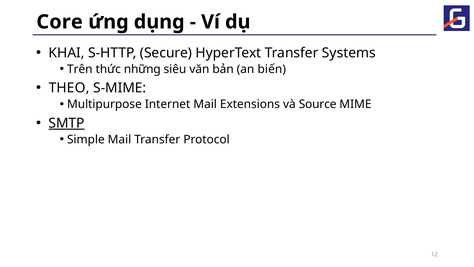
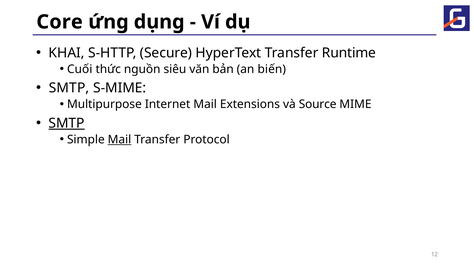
Systems: Systems -> Runtime
Trên: Trên -> Cuối
những: những -> nguồn
THEO at (69, 88): THEO -> SMTP
Mail at (119, 139) underline: none -> present
